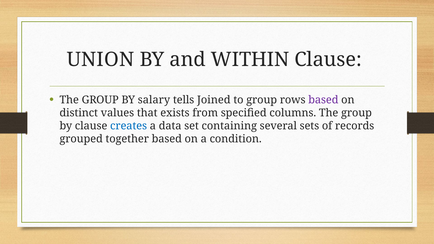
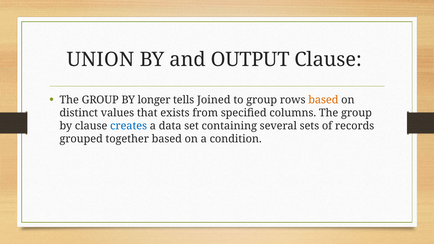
WITHIN: WITHIN -> OUTPUT
salary: salary -> longer
based at (323, 100) colour: purple -> orange
